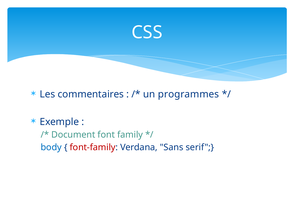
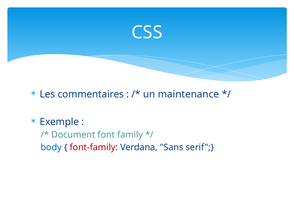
programmes: programmes -> maintenance
